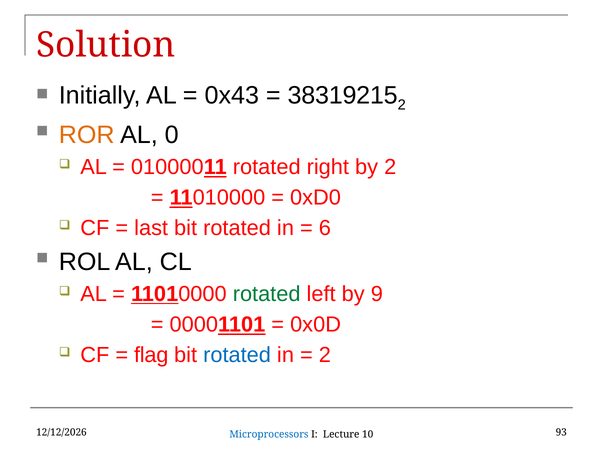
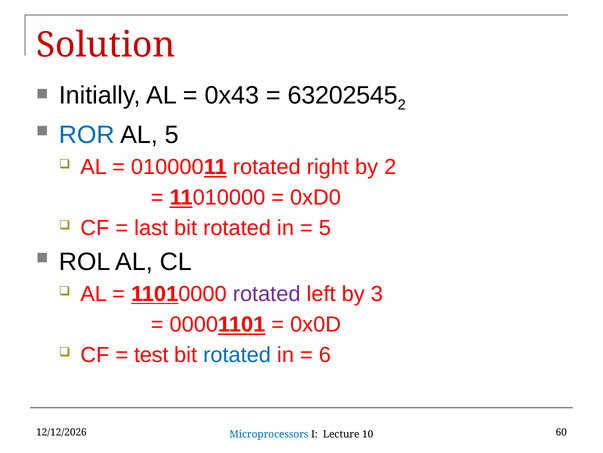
38319215: 38319215 -> 63202545
ROR colour: orange -> blue
AL 0: 0 -> 5
6 at (325, 228): 6 -> 5
rotated at (267, 294) colour: green -> purple
9: 9 -> 3
flag: flag -> test
2 at (325, 355): 2 -> 6
93: 93 -> 60
